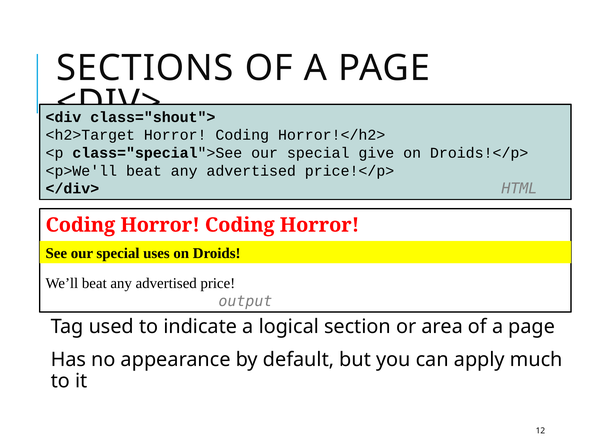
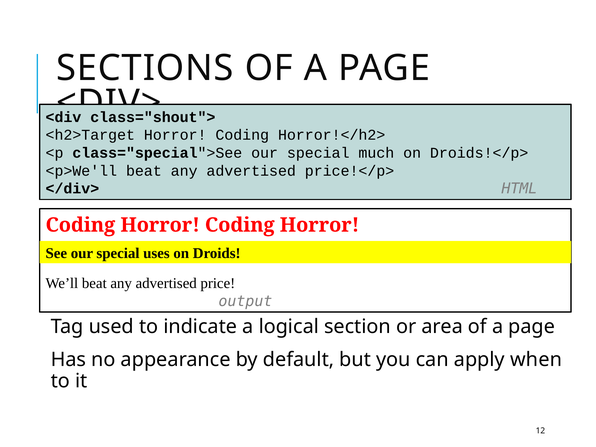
give: give -> much
much: much -> when
